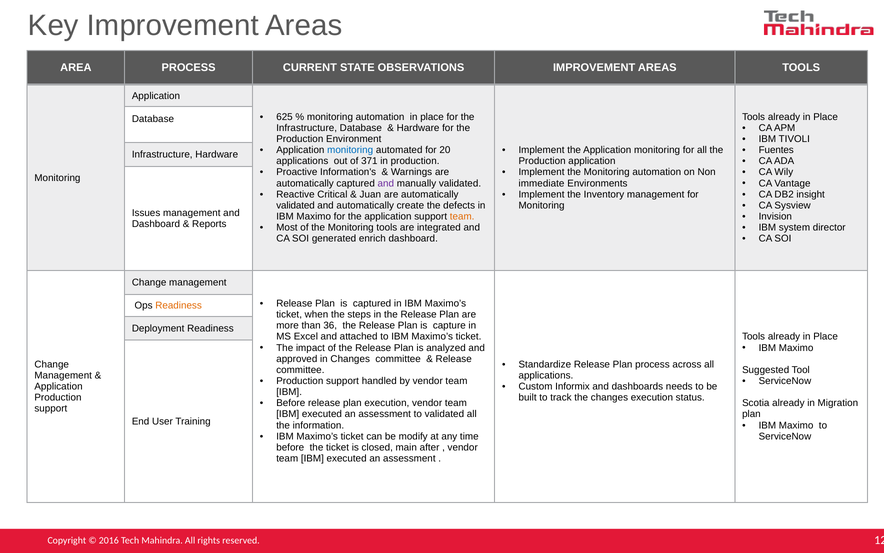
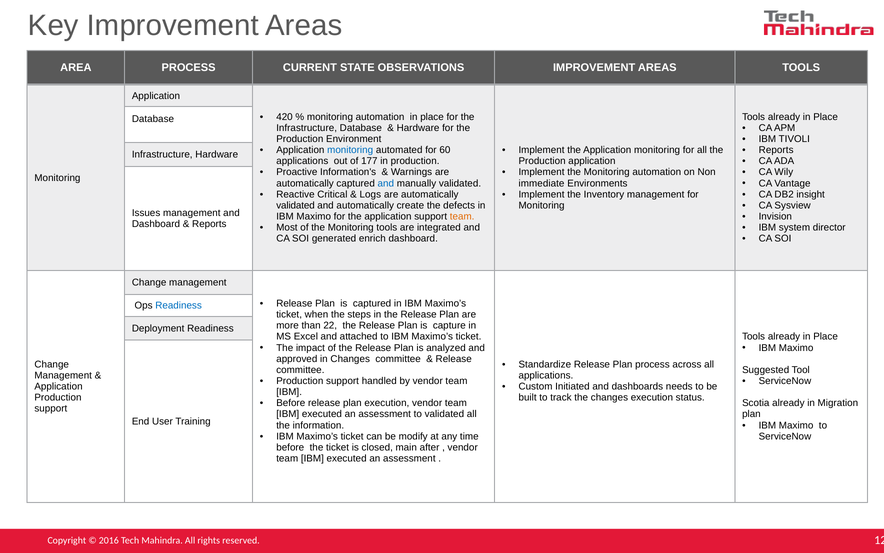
625: 625 -> 420
20: 20 -> 60
Fuentes at (776, 150): Fuentes -> Reports
371: 371 -> 177
and at (386, 183) colour: purple -> blue
Juan: Juan -> Logs
Readiness at (179, 305) colour: orange -> blue
36: 36 -> 22
Informix: Informix -> Initiated
